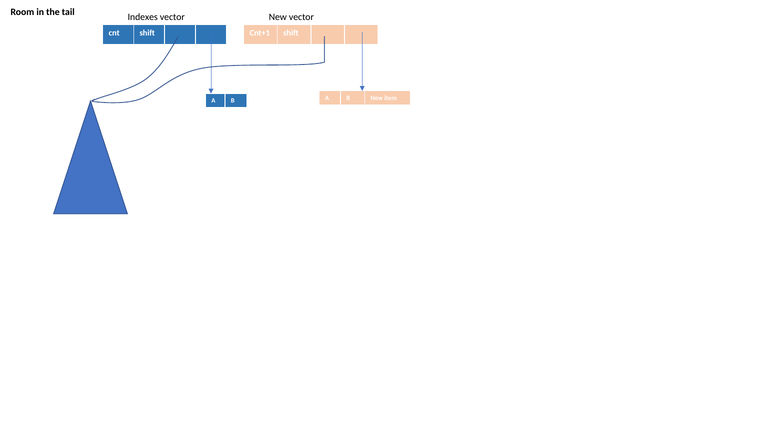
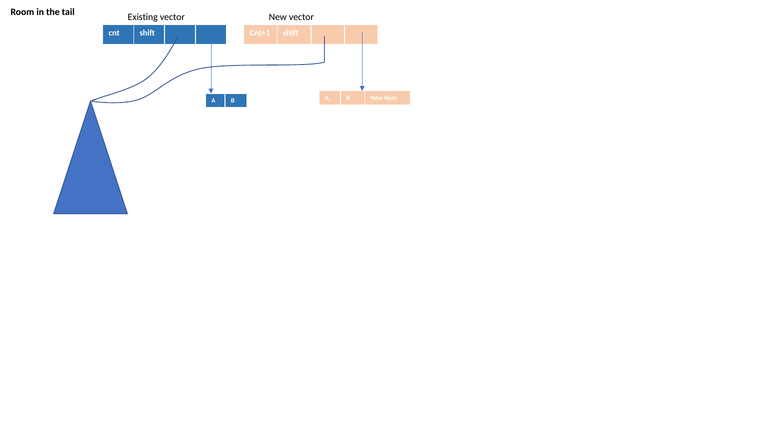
Indexes: Indexes -> Existing
